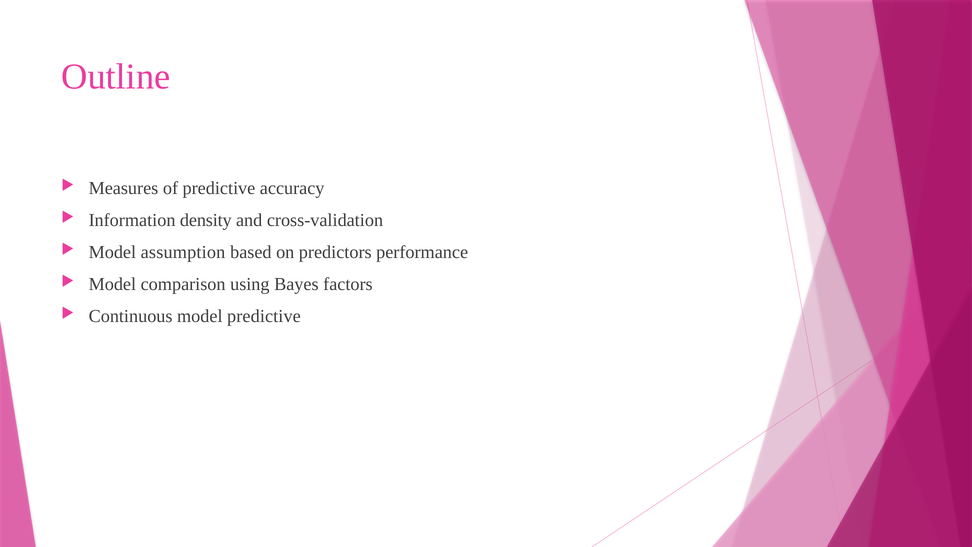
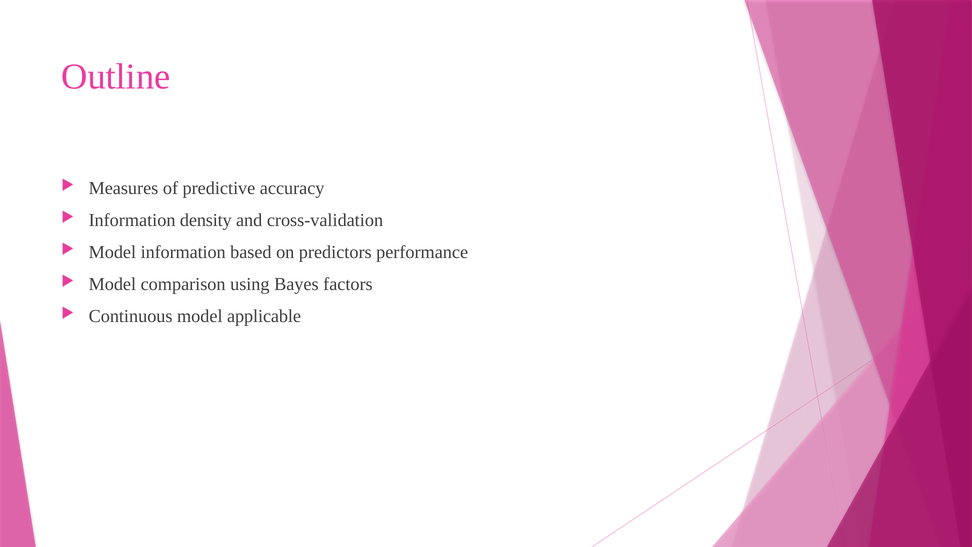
Model assumption: assumption -> information
model predictive: predictive -> applicable
